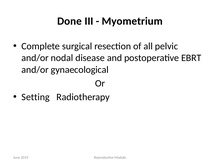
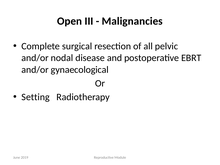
Done: Done -> Open
Myometrium: Myometrium -> Malignancies
